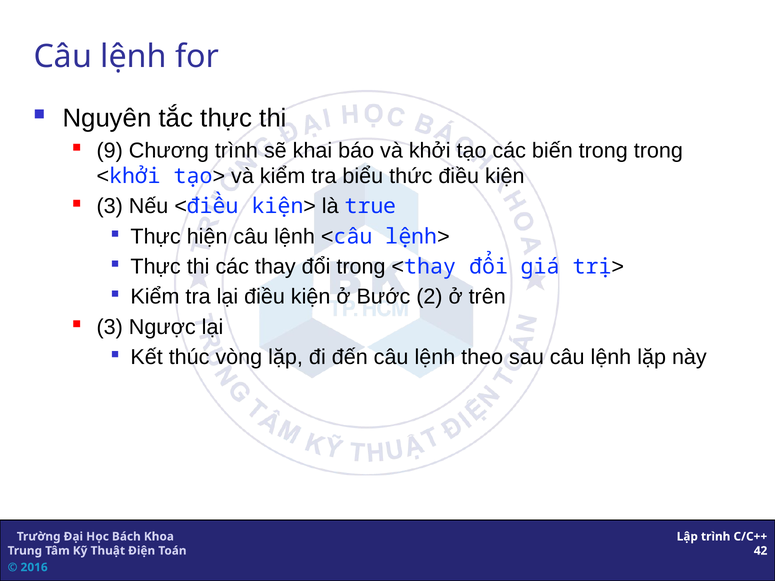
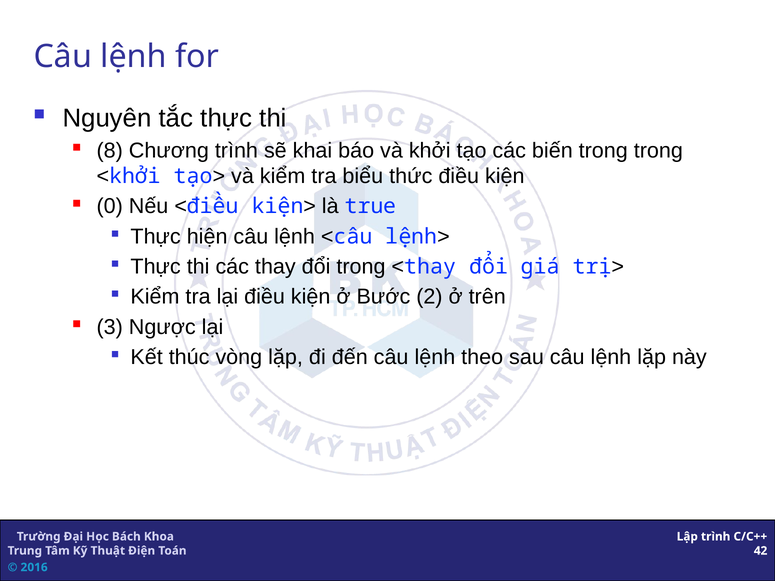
9: 9 -> 8
3 at (110, 206): 3 -> 0
